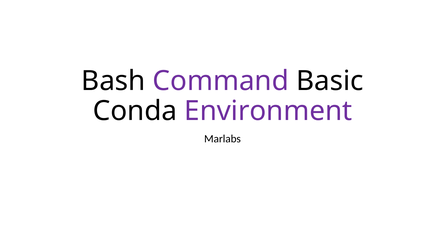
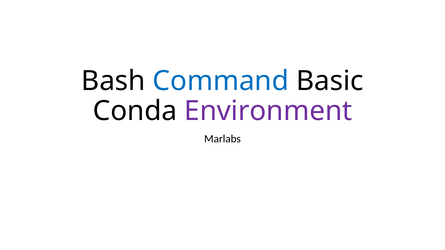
Command colour: purple -> blue
